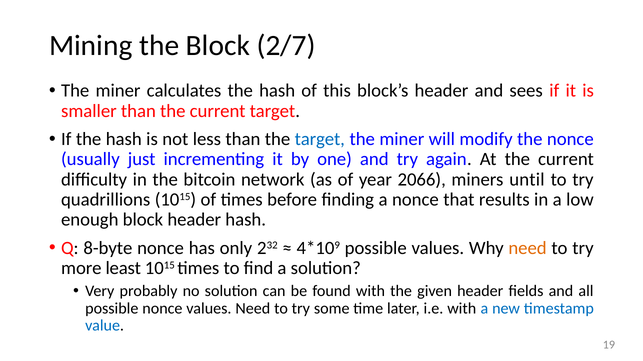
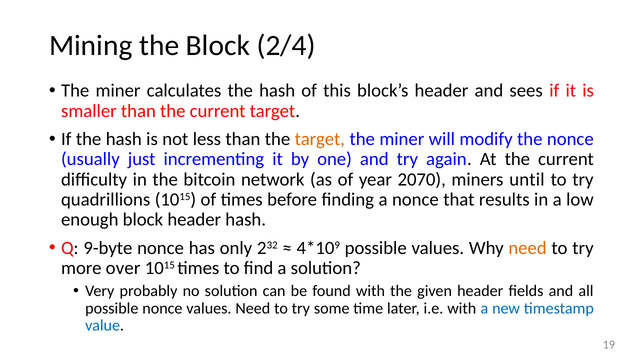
2/7: 2/7 -> 2/4
target at (320, 139) colour: blue -> orange
2066: 2066 -> 2070
8-byte: 8-byte -> 9-byte
least: least -> over
